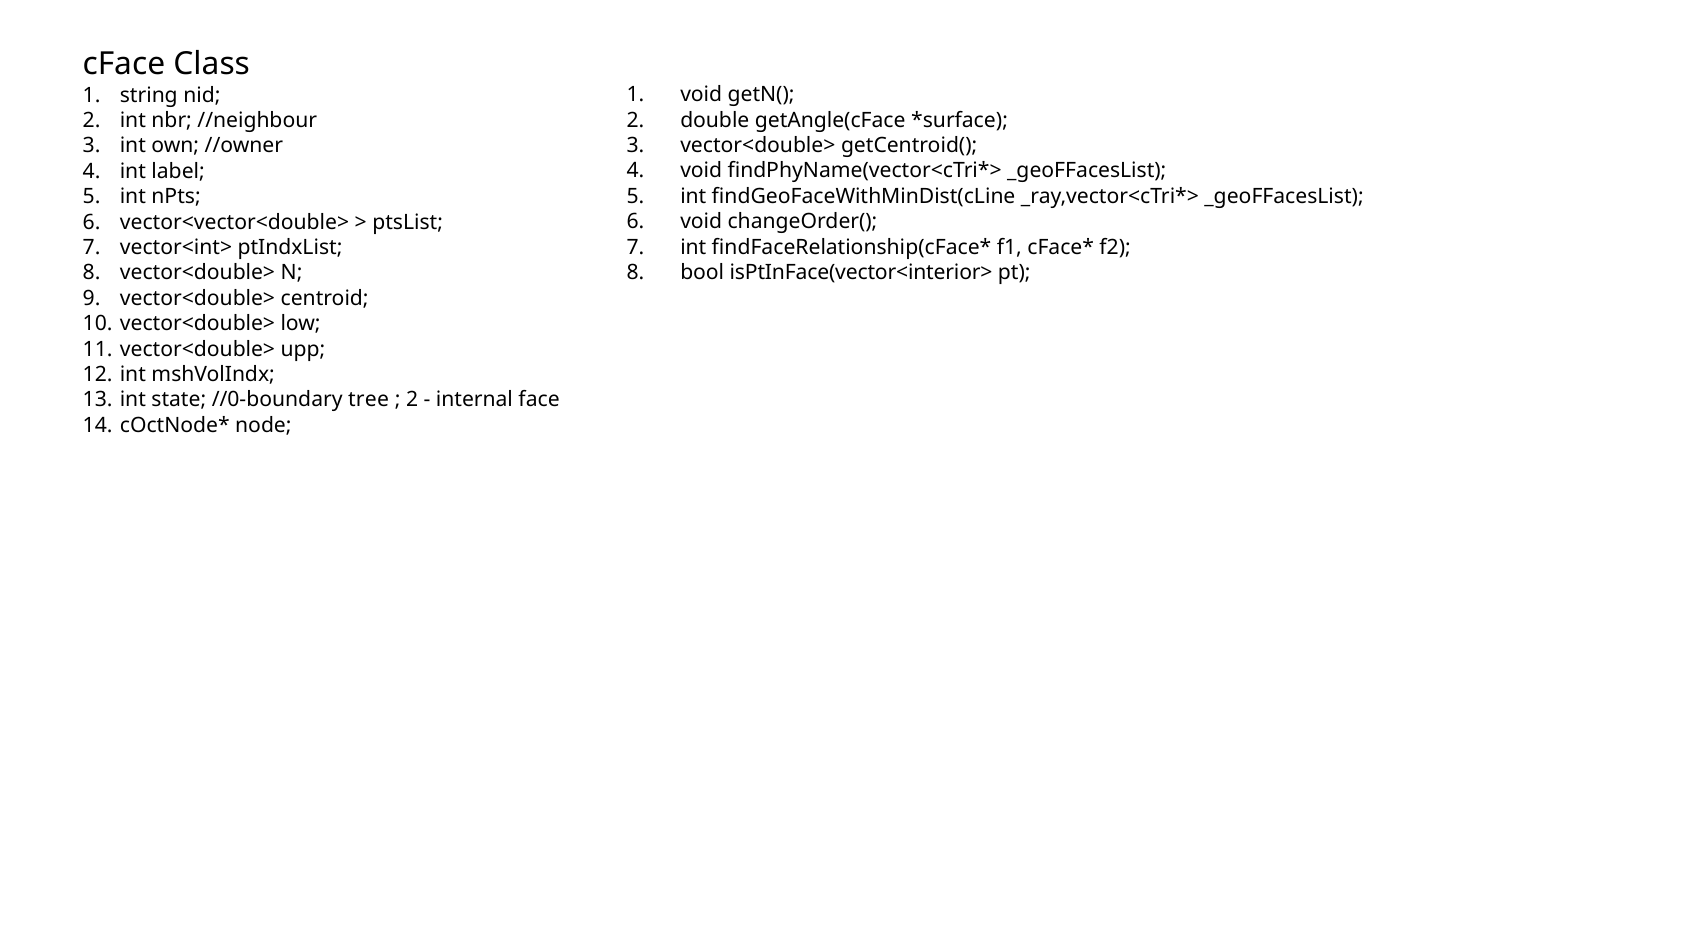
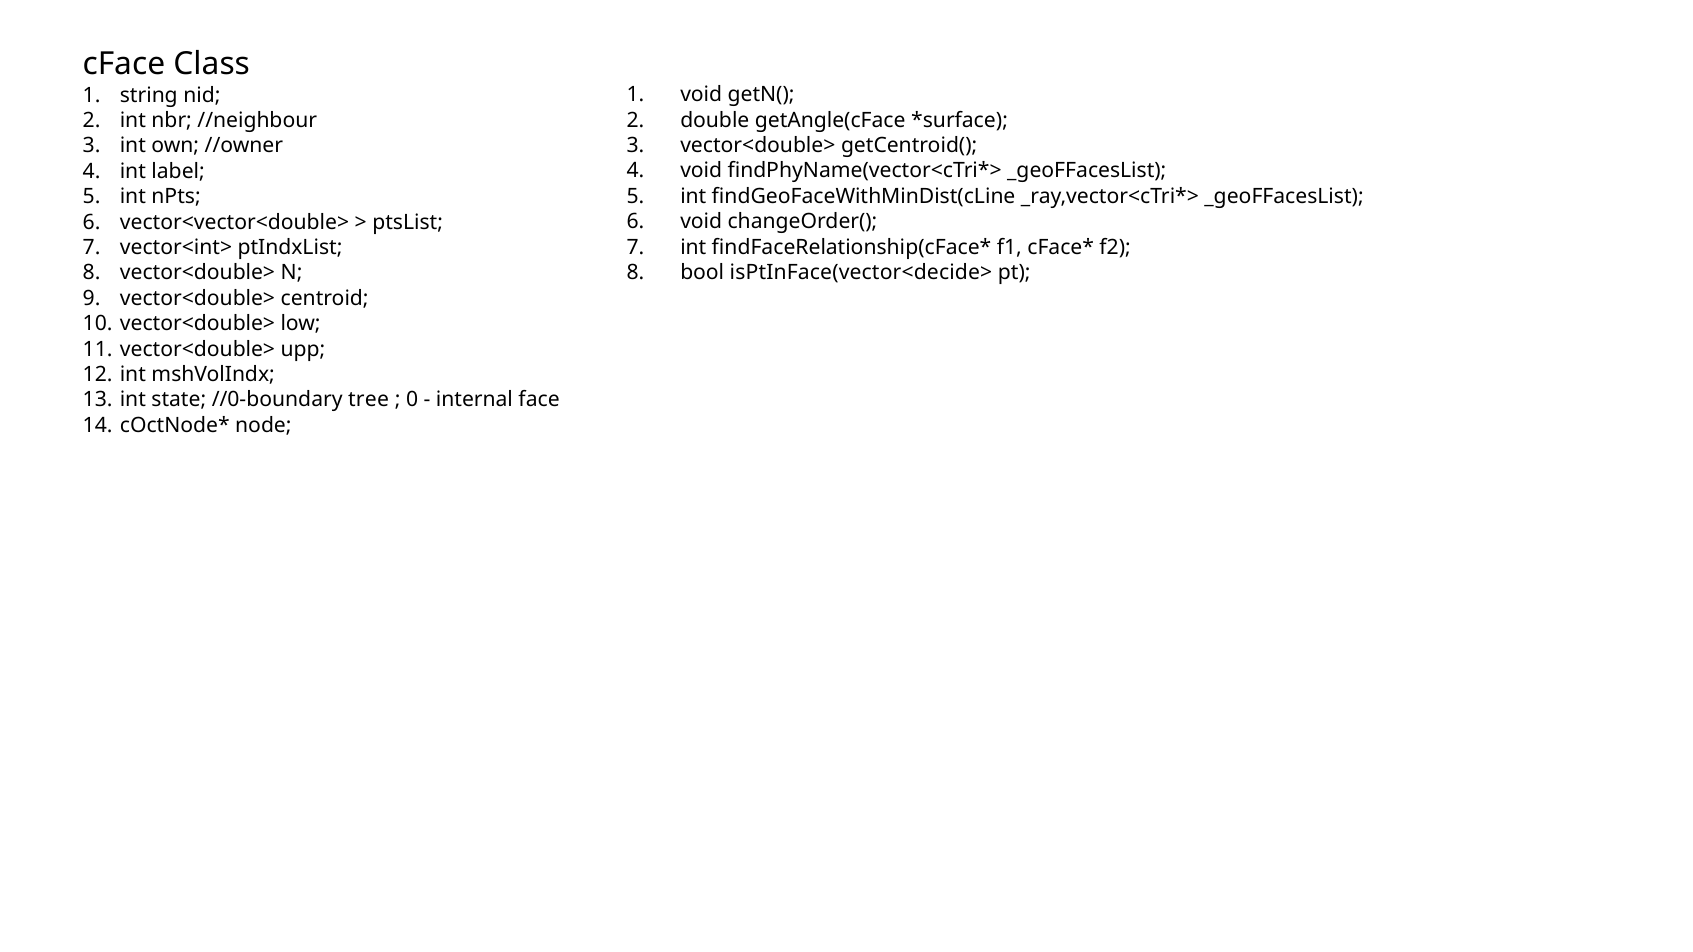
isPtInFace(vector<interior>: isPtInFace(vector<interior> -> isPtInFace(vector<decide>
2 at (412, 400): 2 -> 0
